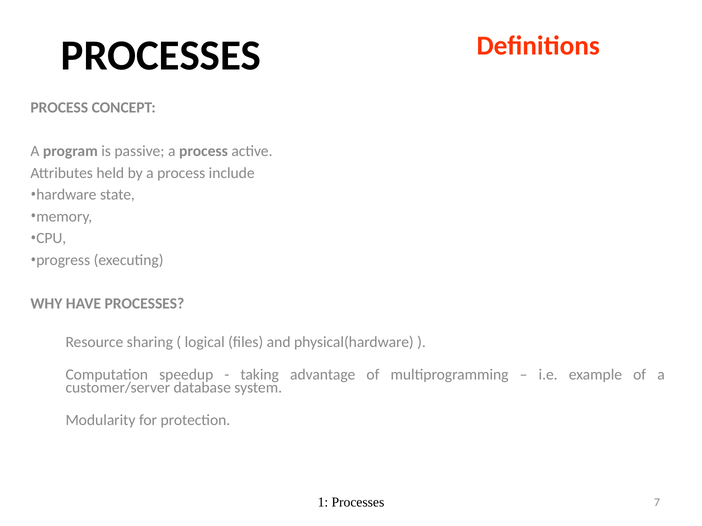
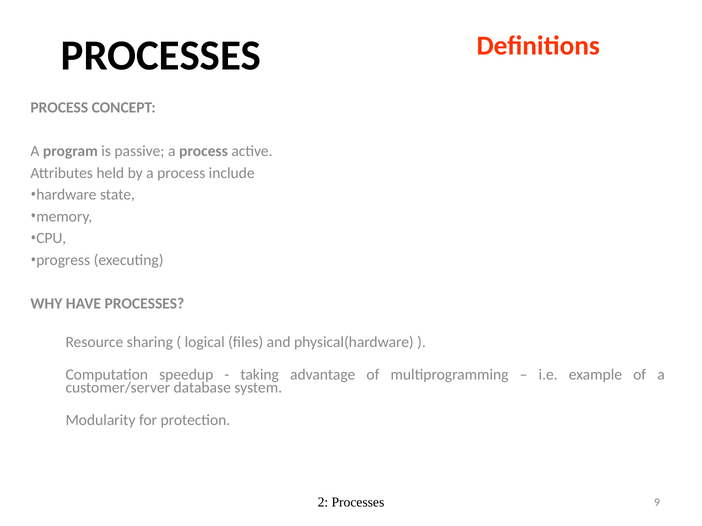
1: 1 -> 2
7: 7 -> 9
